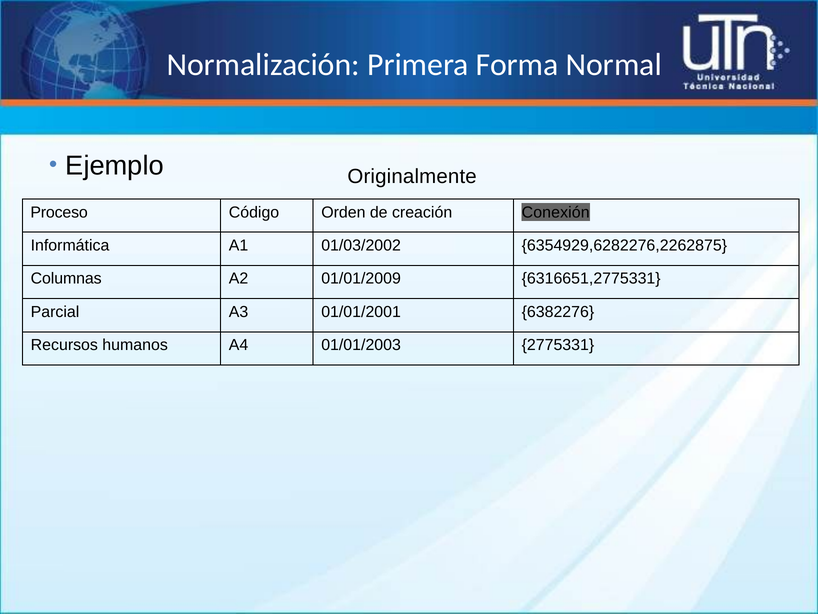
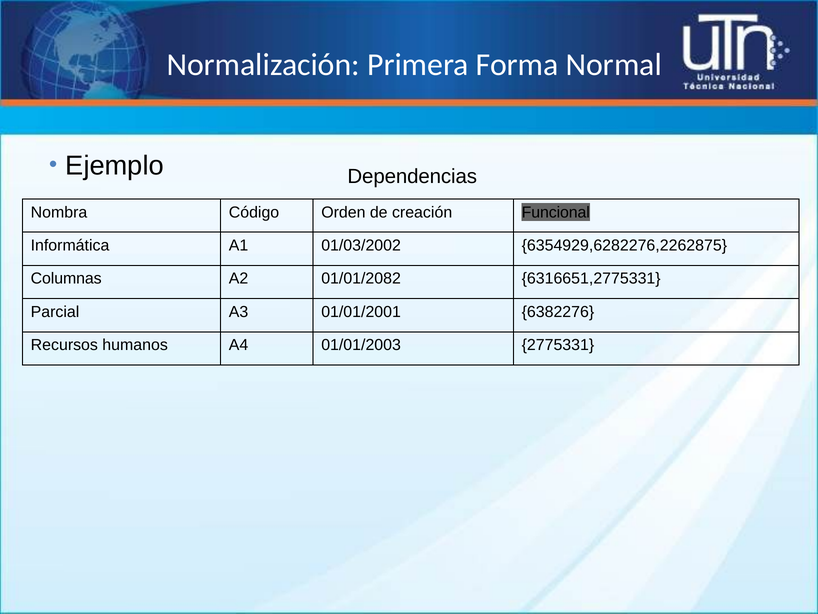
Originalmente: Originalmente -> Dependencias
Proceso: Proceso -> Nombra
Conexión: Conexión -> Funcional
01/01/2009: 01/01/2009 -> 01/01/2082
